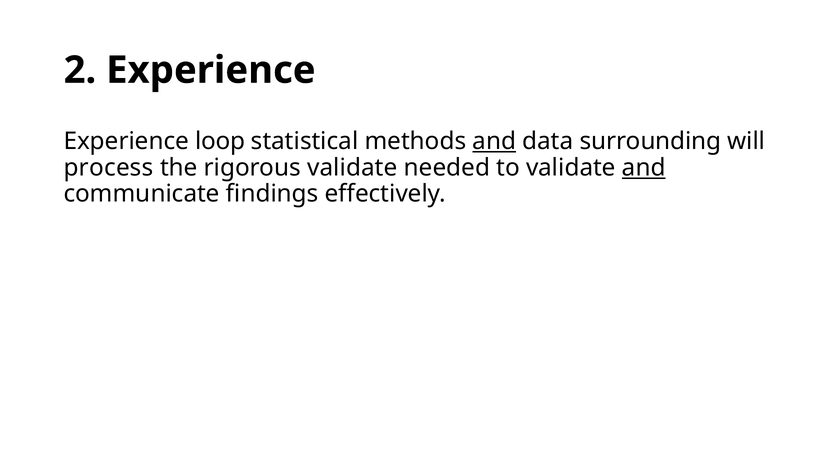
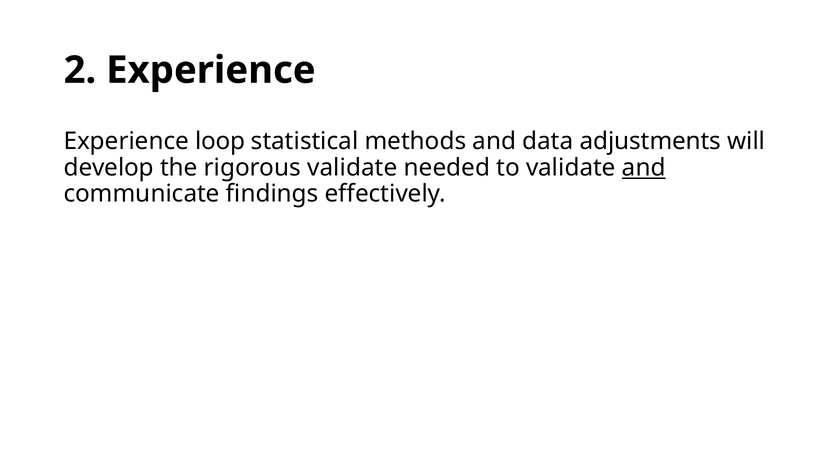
and at (494, 141) underline: present -> none
surrounding: surrounding -> adjustments
process: process -> develop
